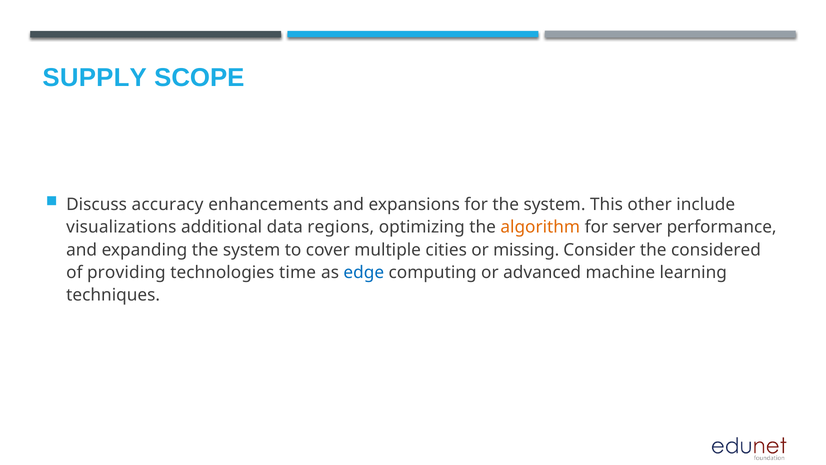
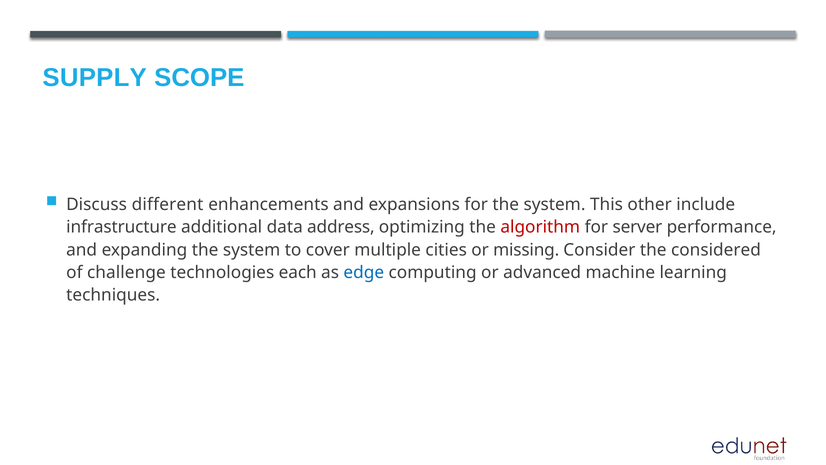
accuracy: accuracy -> different
visualizations: visualizations -> infrastructure
regions: regions -> address
algorithm colour: orange -> red
providing: providing -> challenge
time: time -> each
